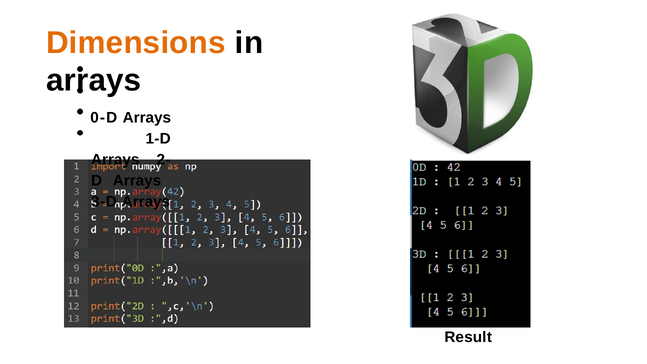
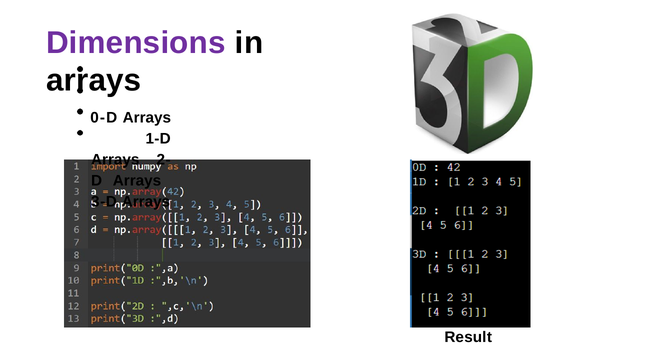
Dimensions colour: orange -> purple
